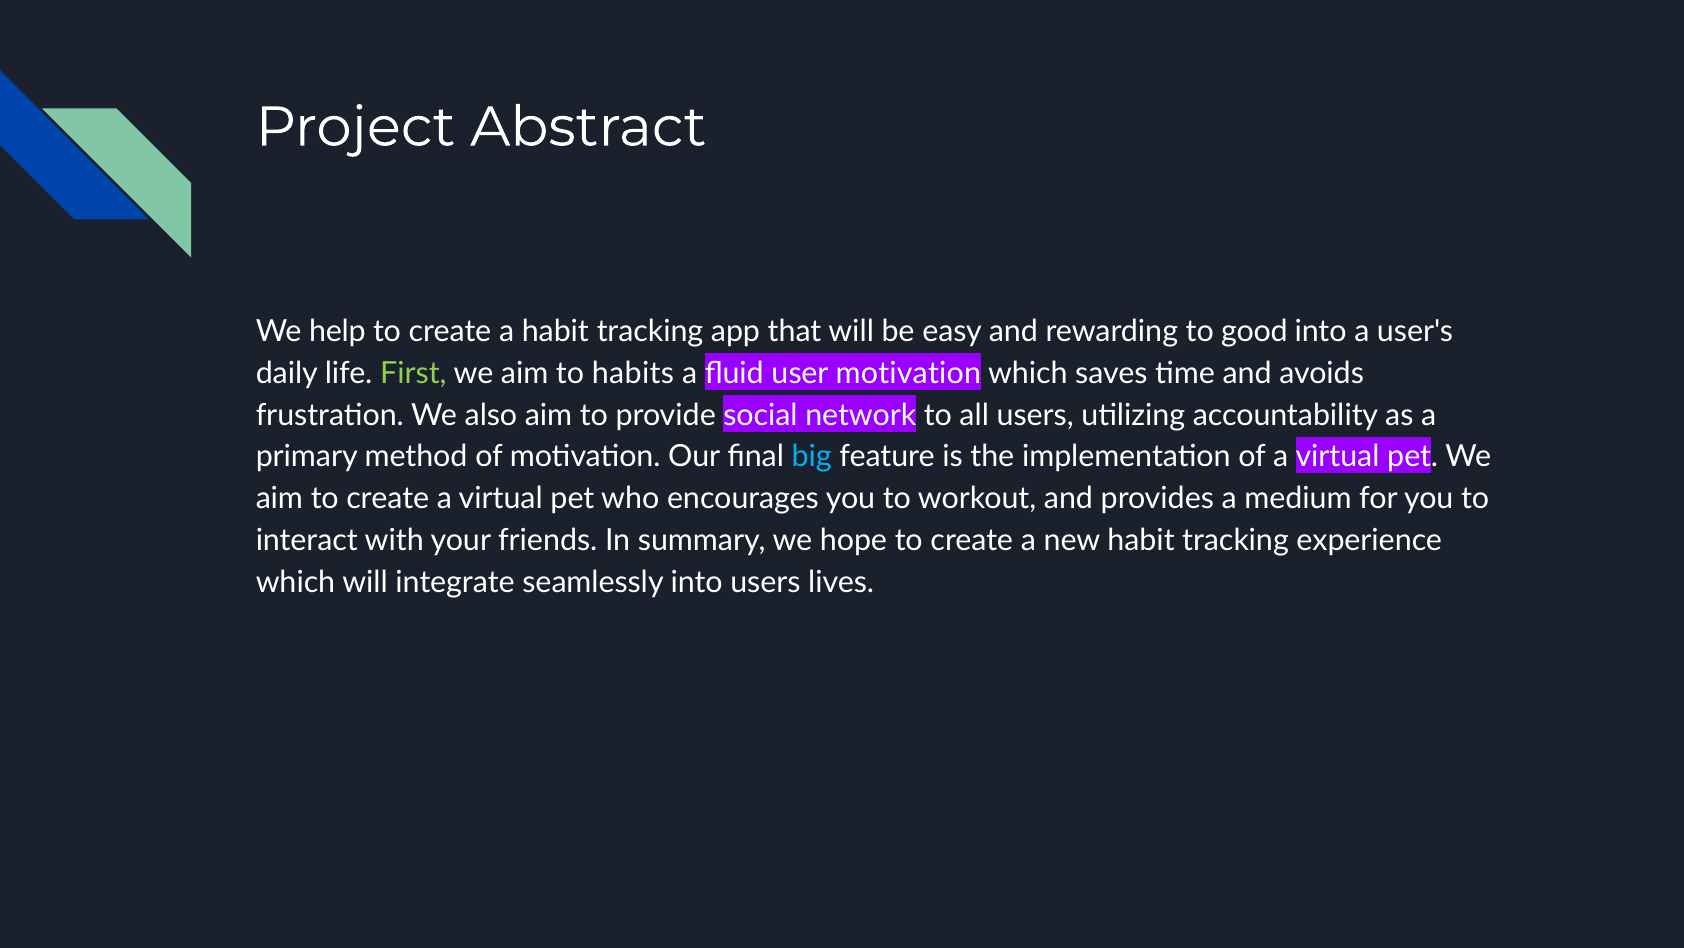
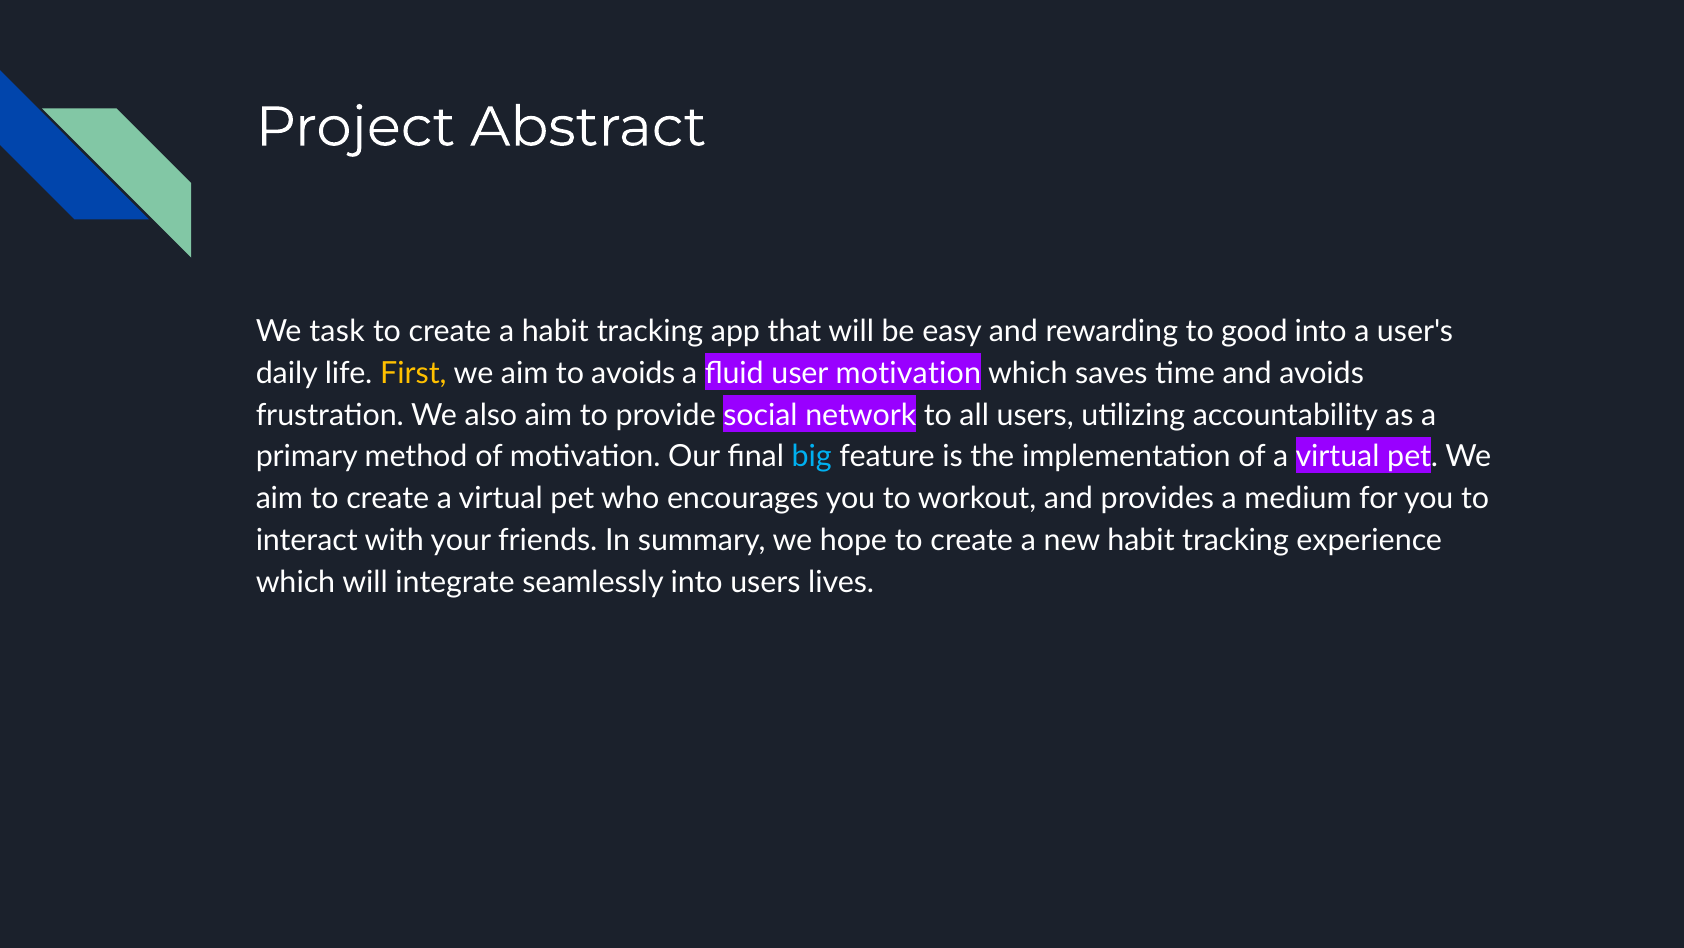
help: help -> task
First colour: light green -> yellow
to habits: habits -> avoids
